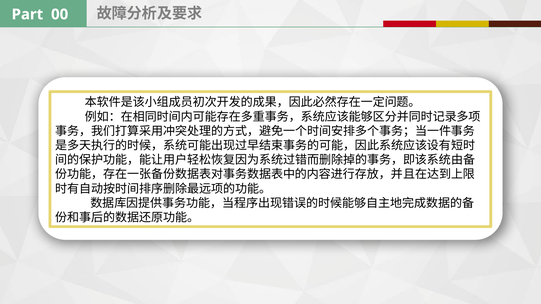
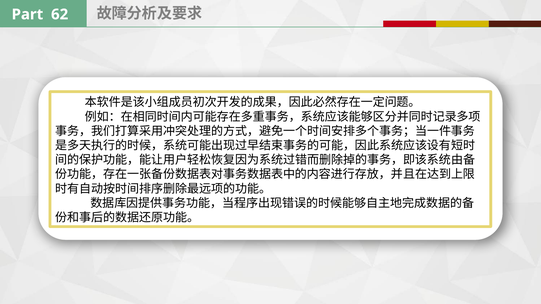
00: 00 -> 62
